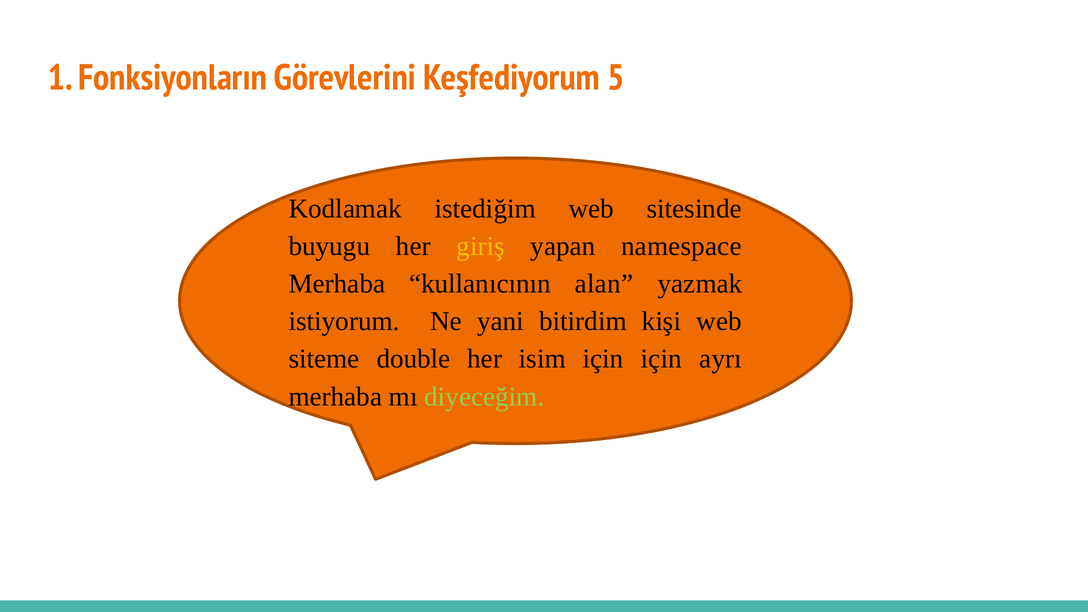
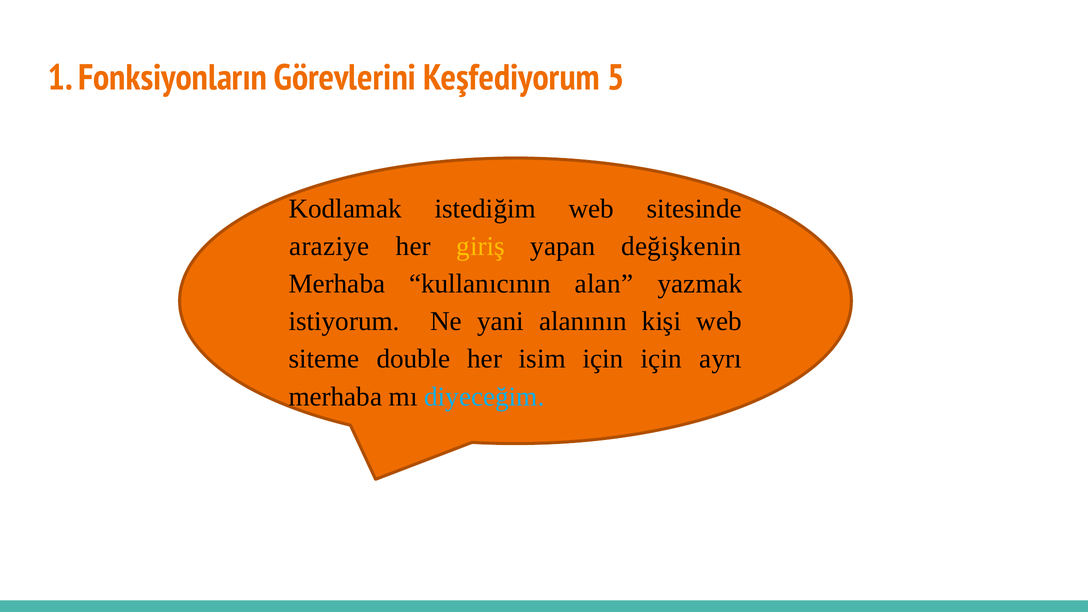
buyugu: buyugu -> araziye
namespace: namespace -> değişkenin
bitirdim: bitirdim -> alanının
diyeceğim colour: light green -> light blue
